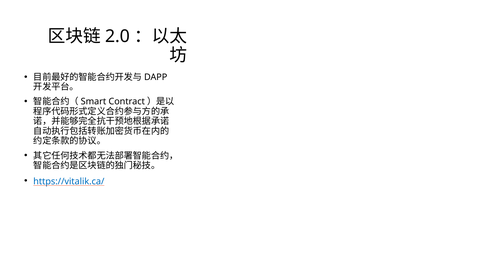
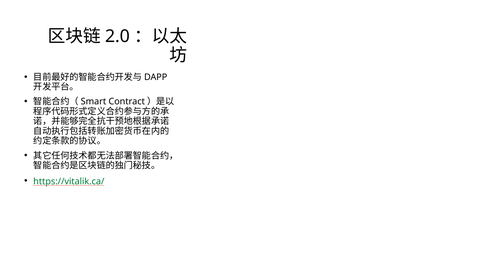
https://vitalik.ca/ colour: blue -> green
